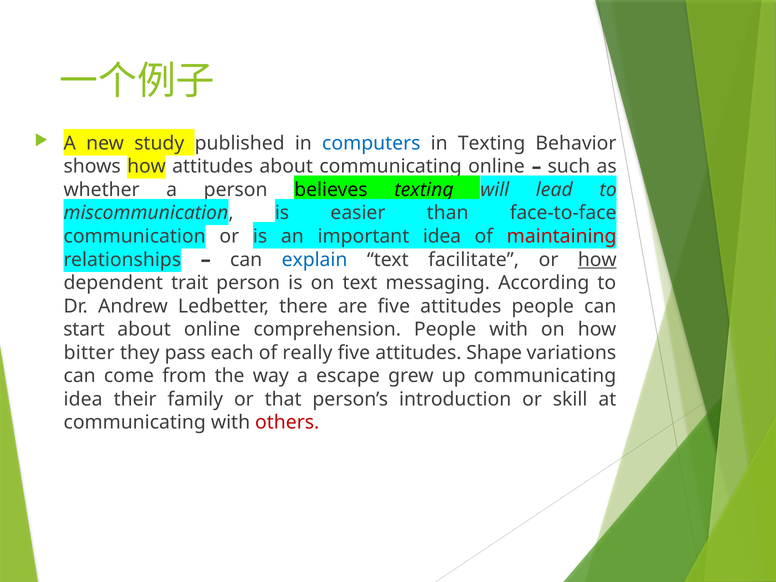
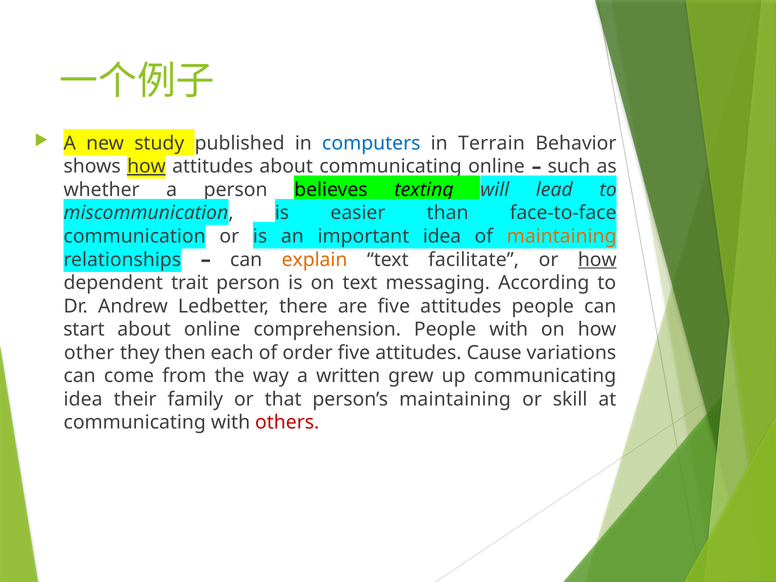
in Texting: Texting -> Terrain
how at (147, 166) underline: none -> present
maintaining at (562, 236) colour: red -> orange
explain colour: blue -> orange
bitter: bitter -> other
pass: pass -> then
really: really -> order
Shape: Shape -> Cause
escape: escape -> written
person’s introduction: introduction -> maintaining
